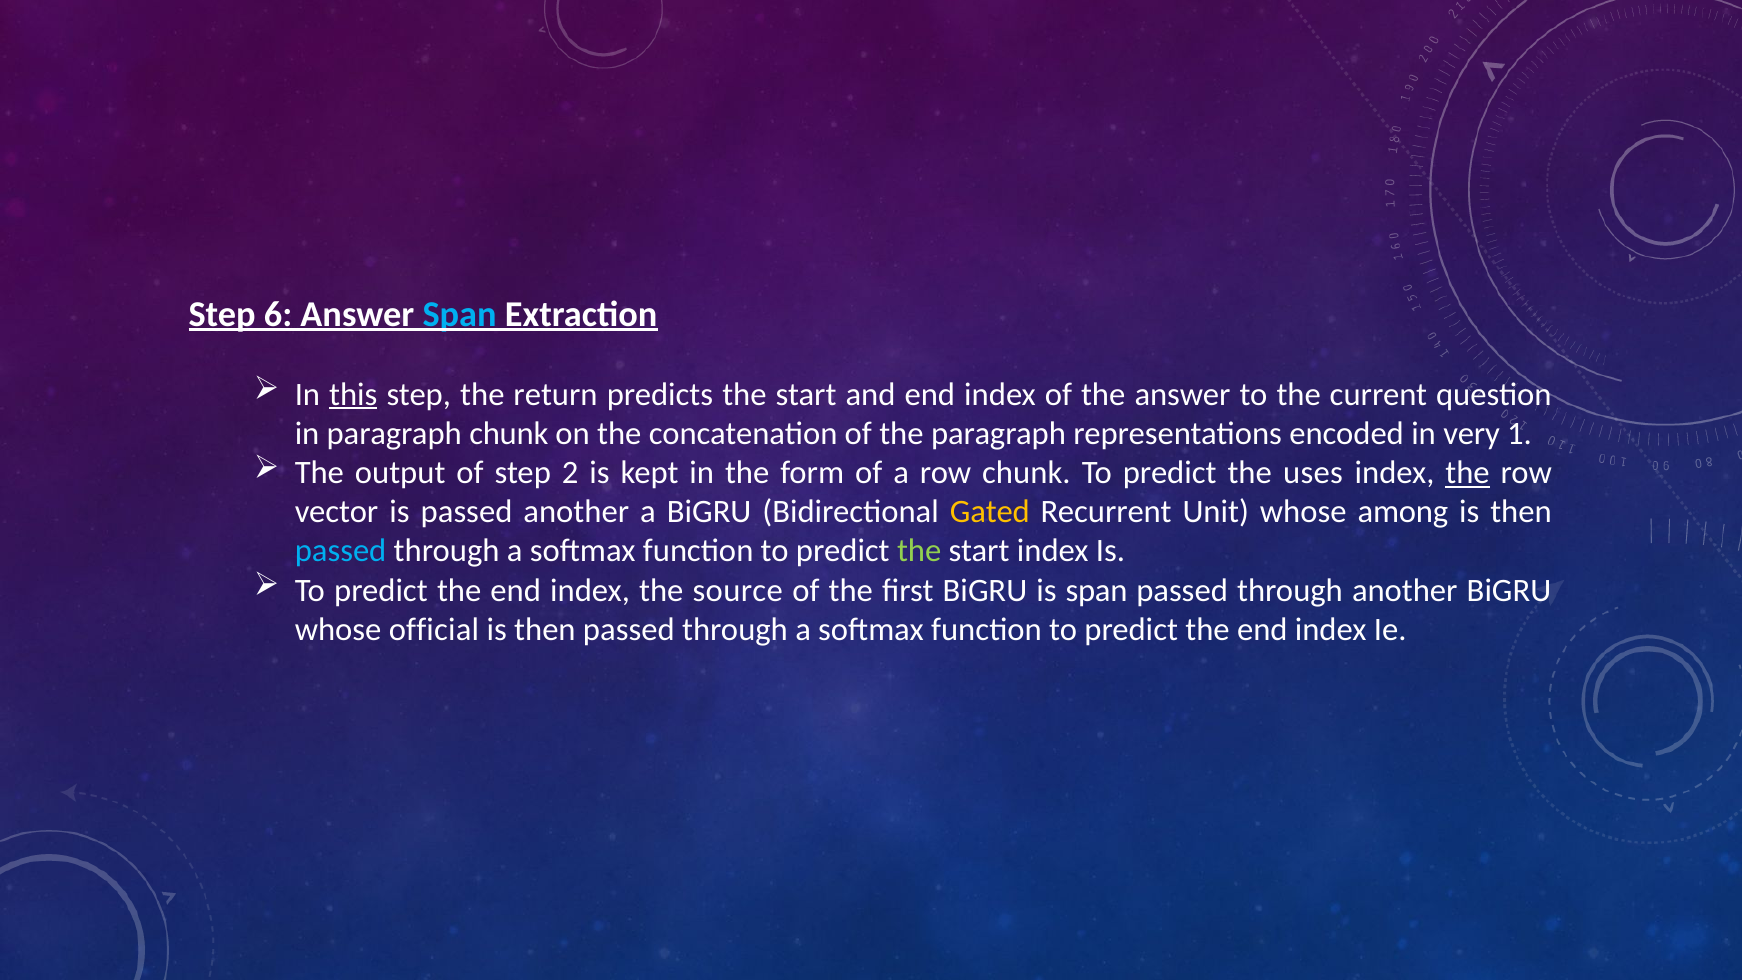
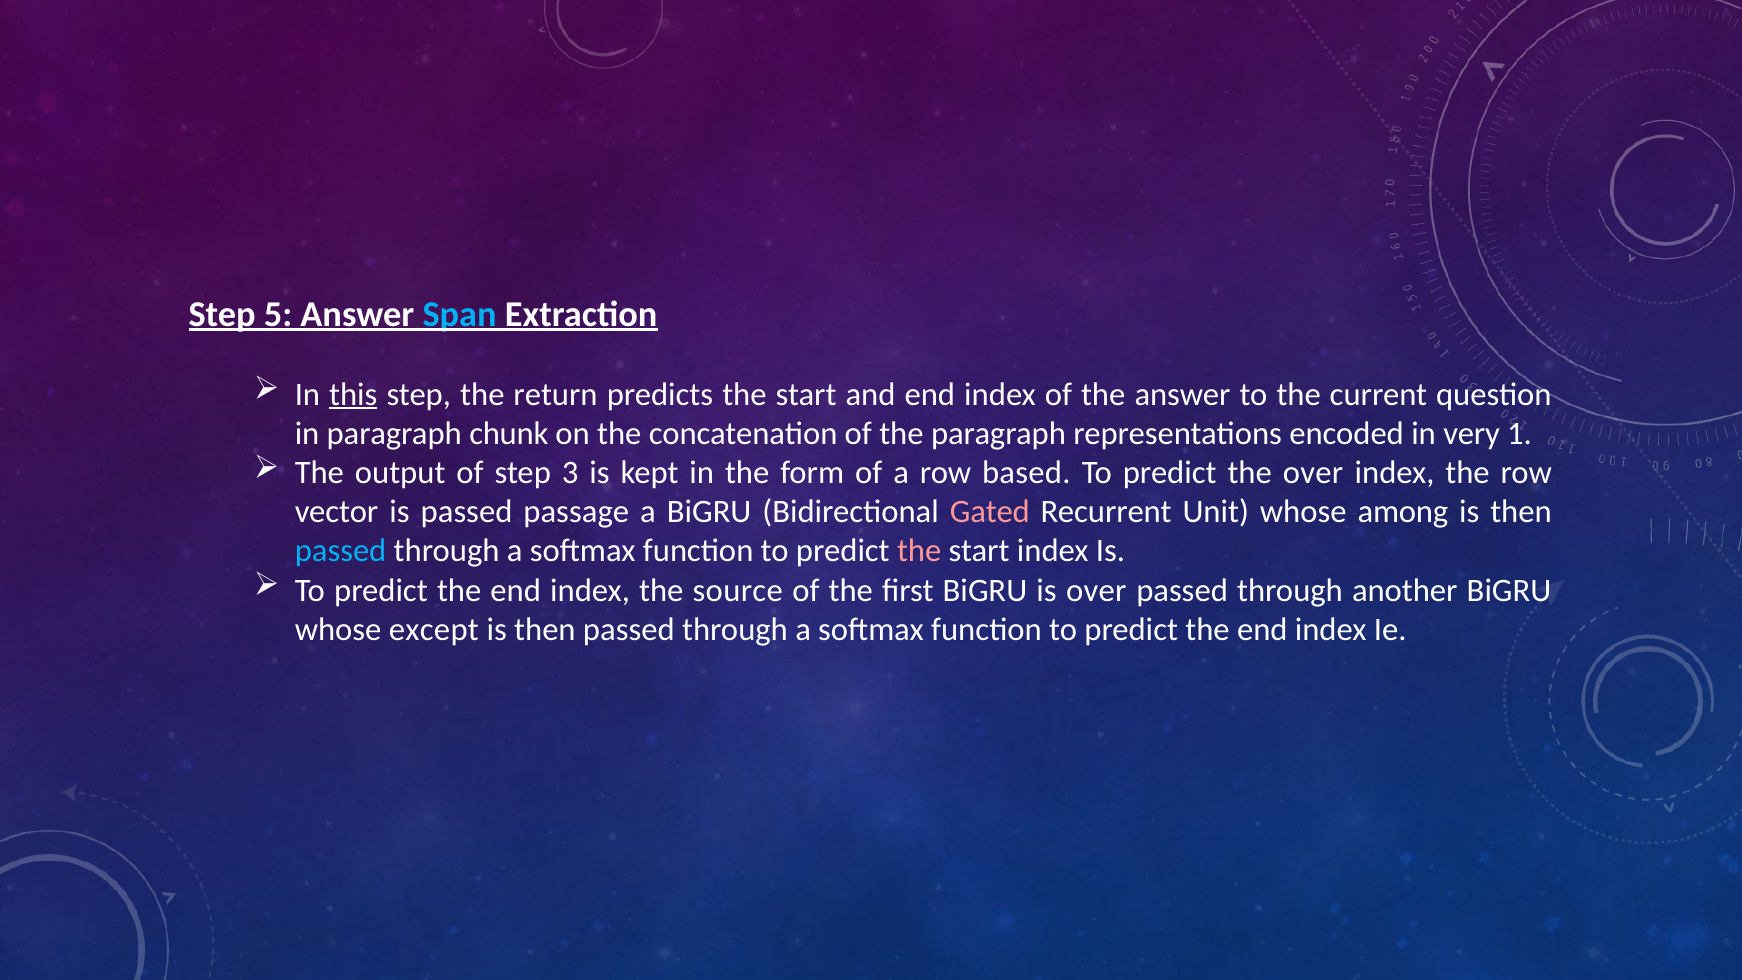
6: 6 -> 5
2: 2 -> 3
row chunk: chunk -> based
the uses: uses -> over
the at (1468, 473) underline: present -> none
passed another: another -> passage
Gated colour: yellow -> pink
the at (919, 551) colour: light green -> pink
is span: span -> over
official: official -> except
